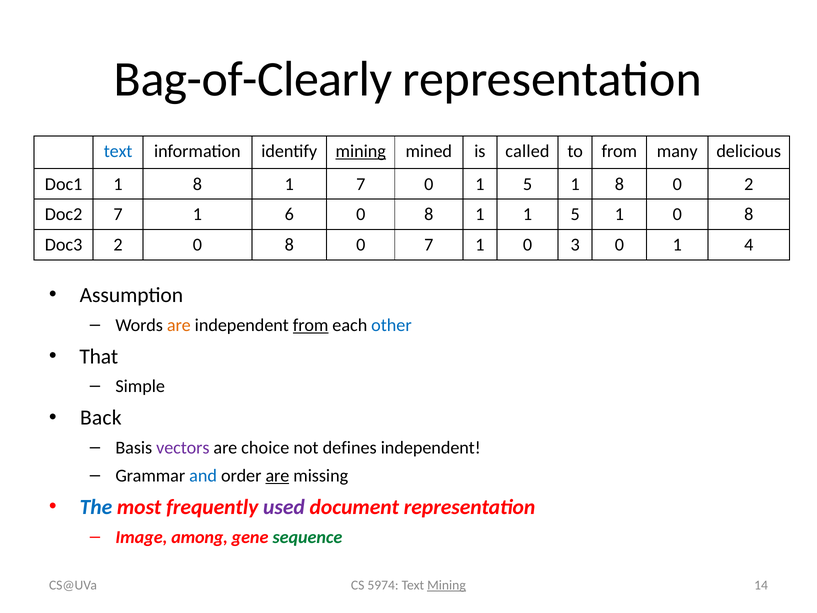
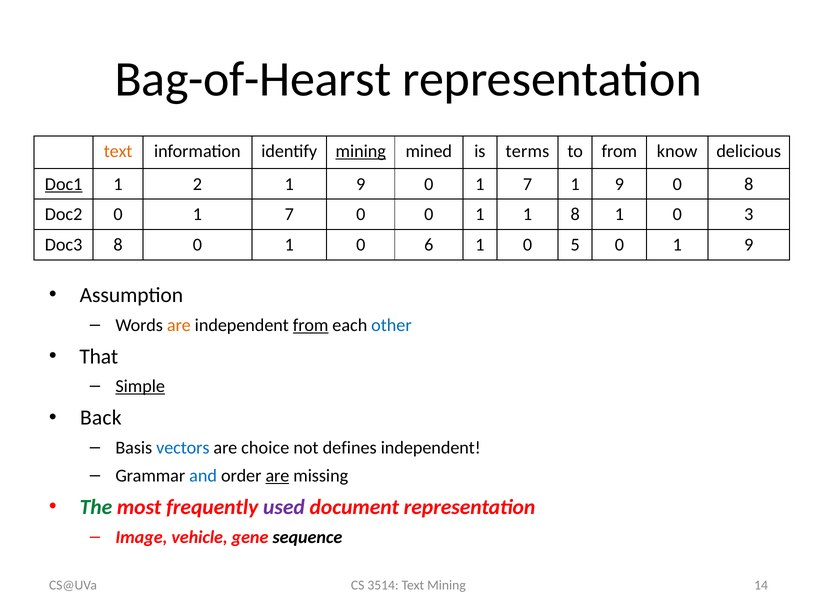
Bag-of-Clearly: Bag-of-Clearly -> Bag-of-Hearst
text at (118, 151) colour: blue -> orange
called: called -> terms
many: many -> know
Doc1 underline: none -> present
8 at (197, 184): 8 -> 2
7 at (361, 184): 7 -> 9
5 at (528, 184): 5 -> 7
8 at (619, 184): 8 -> 9
0 2: 2 -> 8
Doc2 7: 7 -> 0
6 at (289, 214): 6 -> 7
8 at (429, 214): 8 -> 0
1 1 5: 5 -> 8
1 0 8: 8 -> 3
Doc3 2: 2 -> 8
8 at (289, 245): 8 -> 1
0 7: 7 -> 6
3: 3 -> 5
0 1 4: 4 -> 9
Simple underline: none -> present
vectors colour: purple -> blue
The colour: blue -> green
among: among -> vehicle
sequence colour: green -> black
5974: 5974 -> 3514
Mining at (446, 585) underline: present -> none
